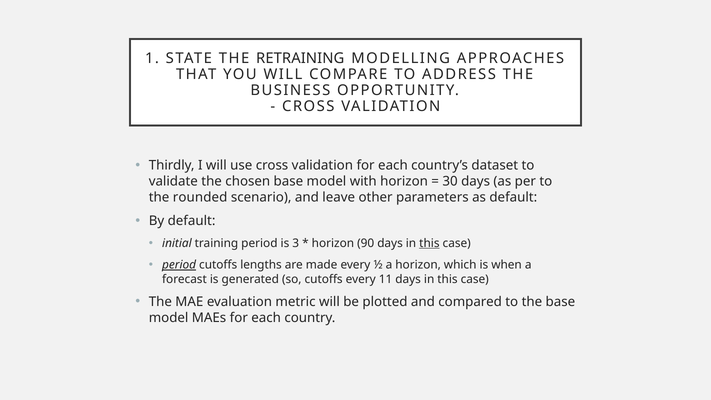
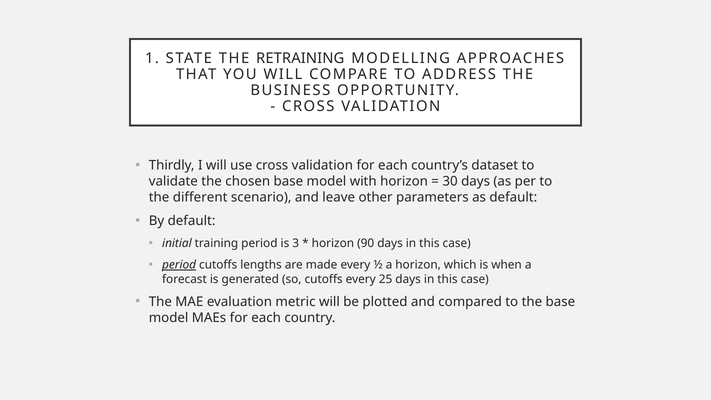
rounded: rounded -> different
this at (429, 243) underline: present -> none
11: 11 -> 25
